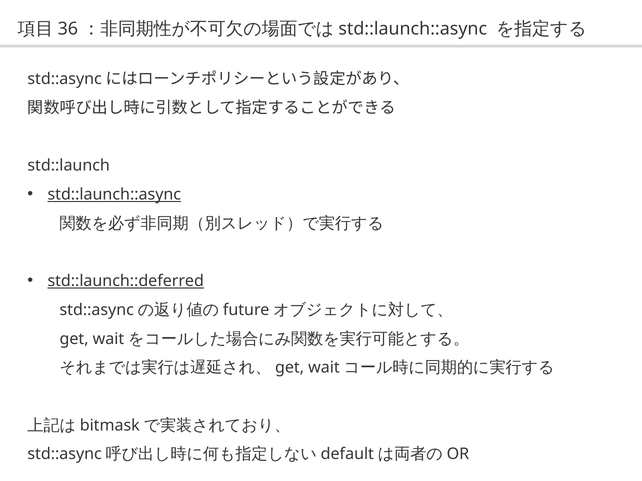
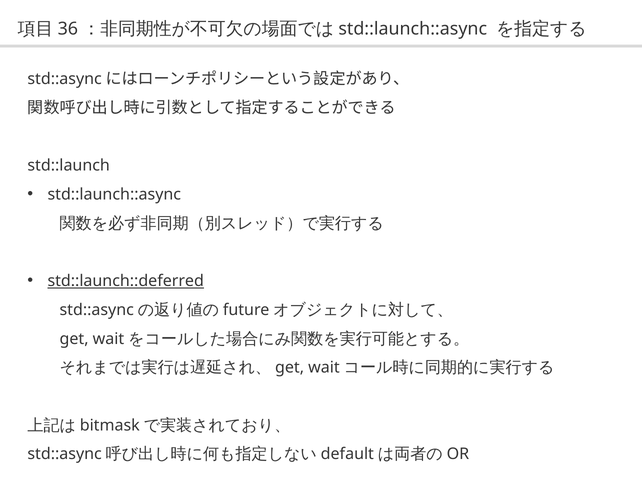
std::launch::async underline: present -> none
